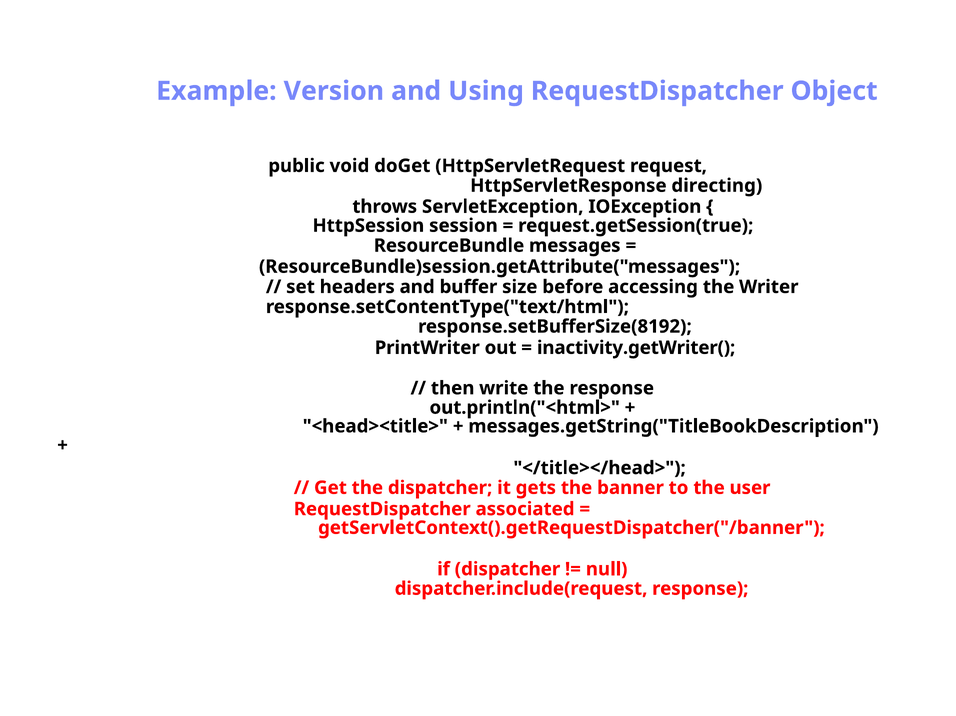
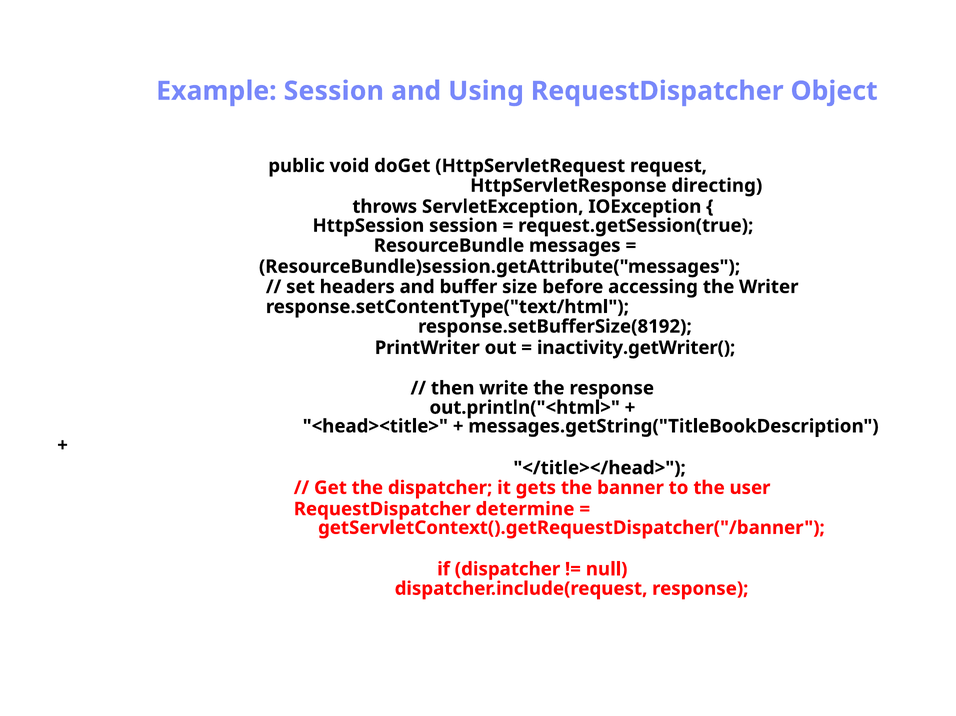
Example Version: Version -> Session
associated: associated -> determine
